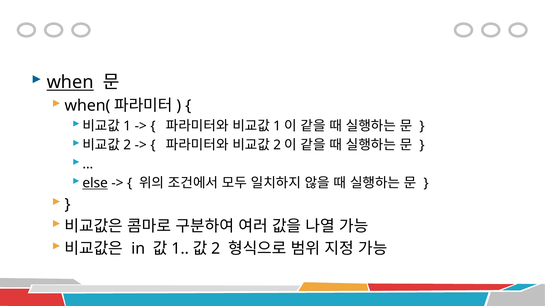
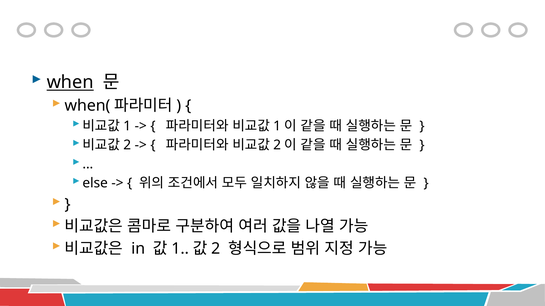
else underline: present -> none
